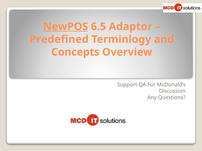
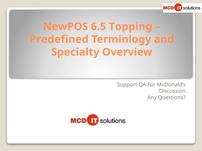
NewPOS underline: present -> none
Adaptor: Adaptor -> Topping
Concepts: Concepts -> Specialty
